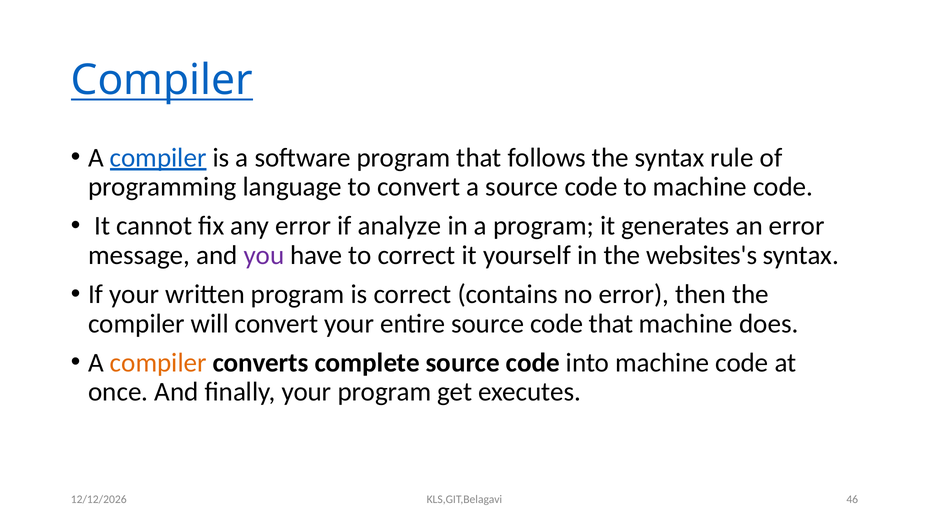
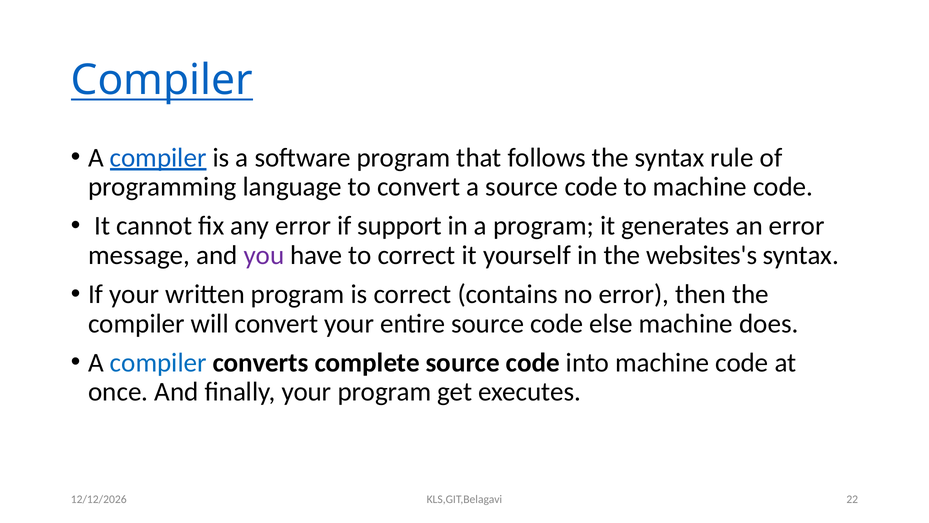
analyze: analyze -> support
code that: that -> else
compiler at (158, 362) colour: orange -> blue
46: 46 -> 22
